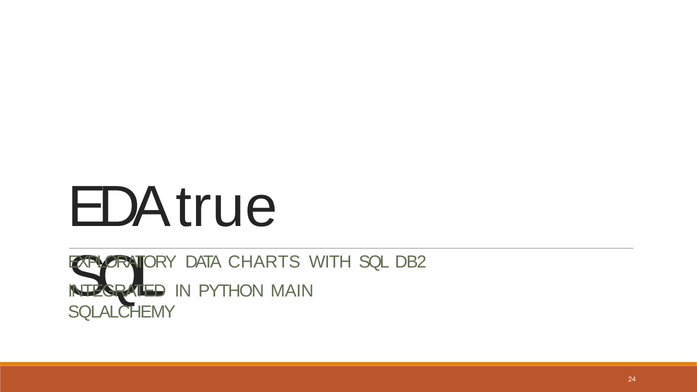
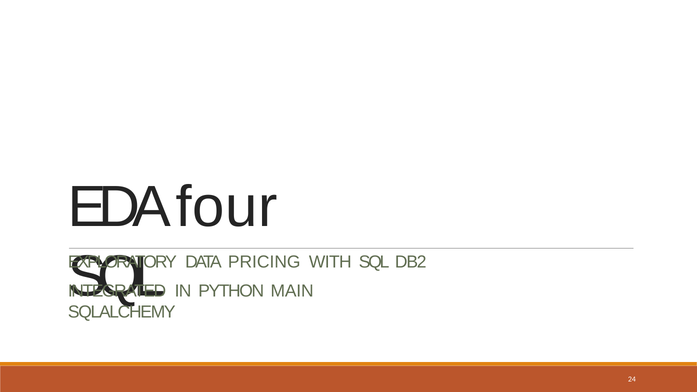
true: true -> four
CHARTS: CHARTS -> PRICING
